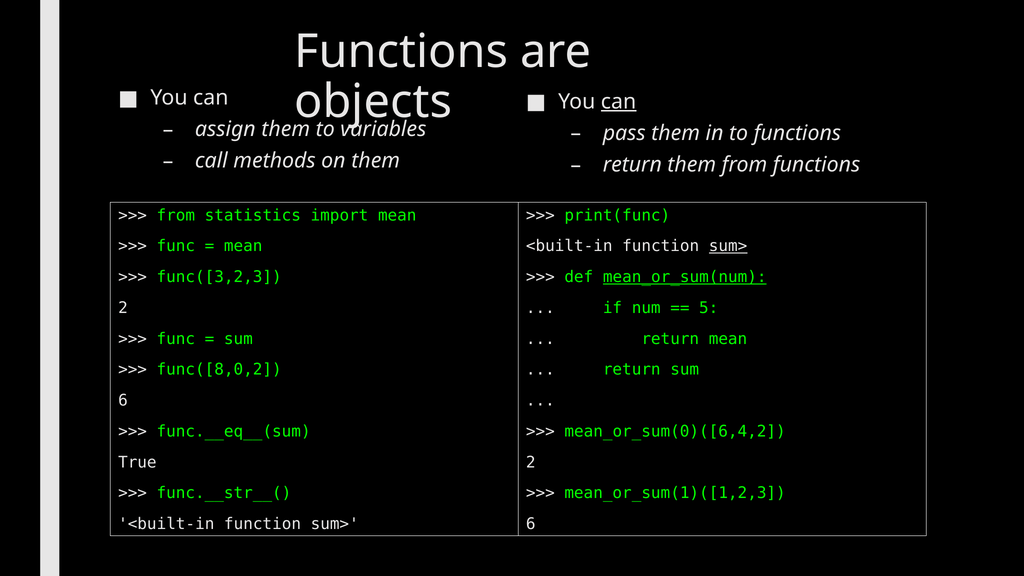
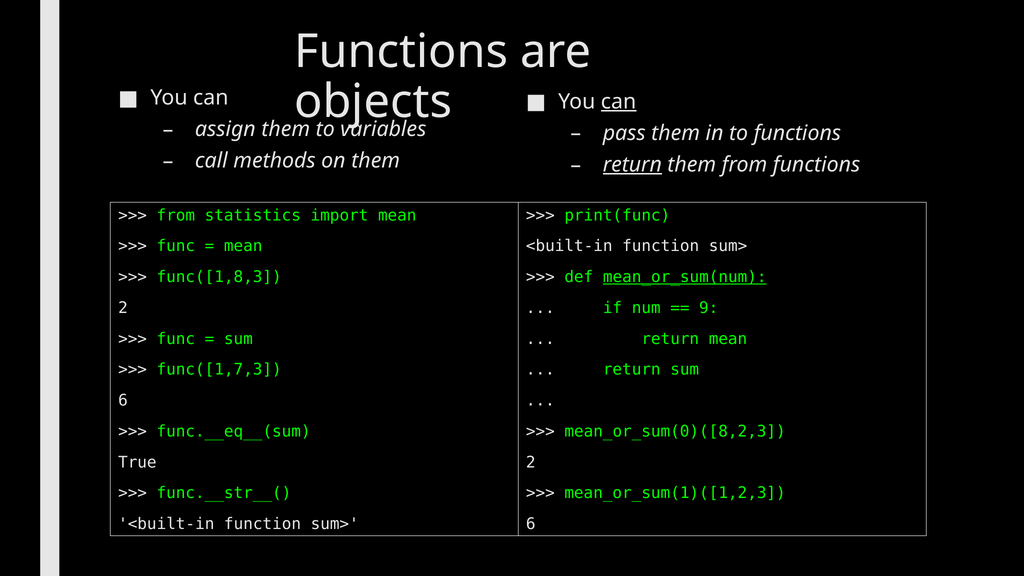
return at (632, 165) underline: none -> present
sum> at (728, 246) underline: present -> none
func([3,2,3: func([3,2,3 -> func([1,8,3
5: 5 -> 9
func([8,0,2: func([8,0,2 -> func([1,7,3
mean_or_sum(0)([6,4,2: mean_or_sum(0)([6,4,2 -> mean_or_sum(0)([8,2,3
